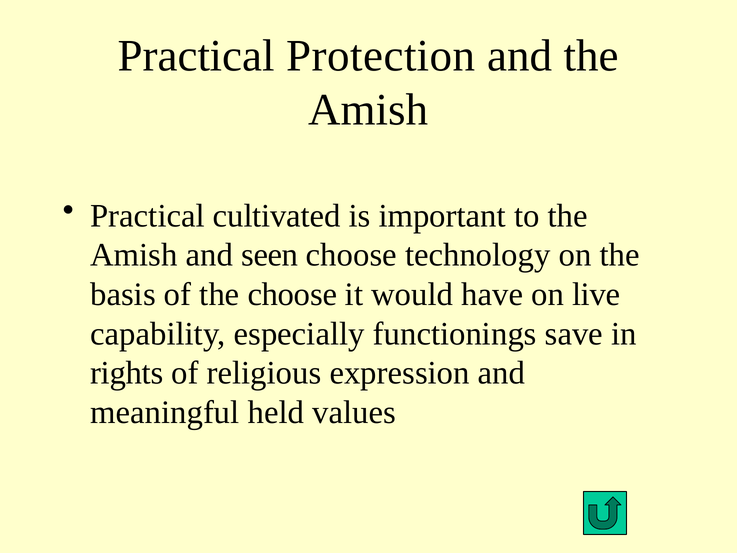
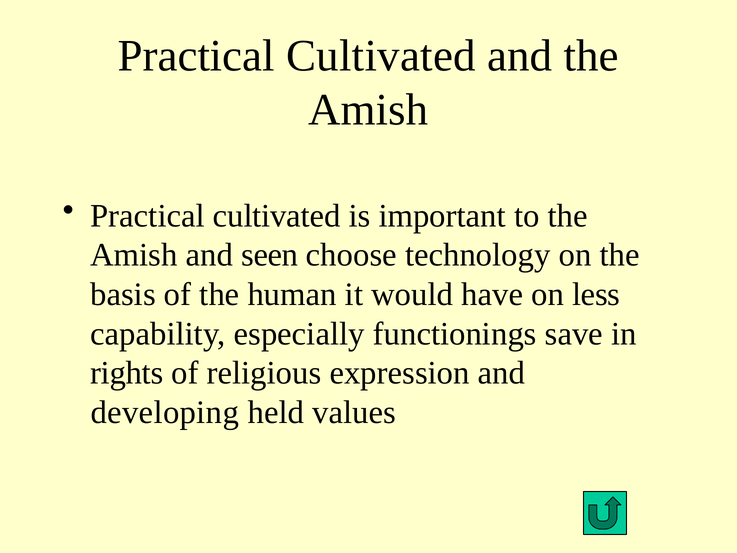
Protection at (381, 56): Protection -> Cultivated
the choose: choose -> human
live: live -> less
meaningful: meaningful -> developing
